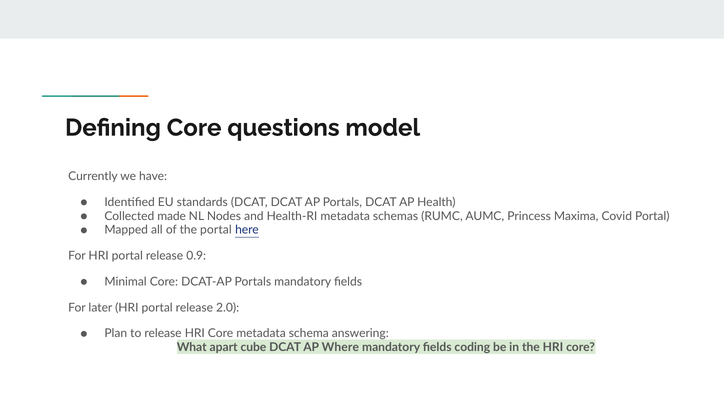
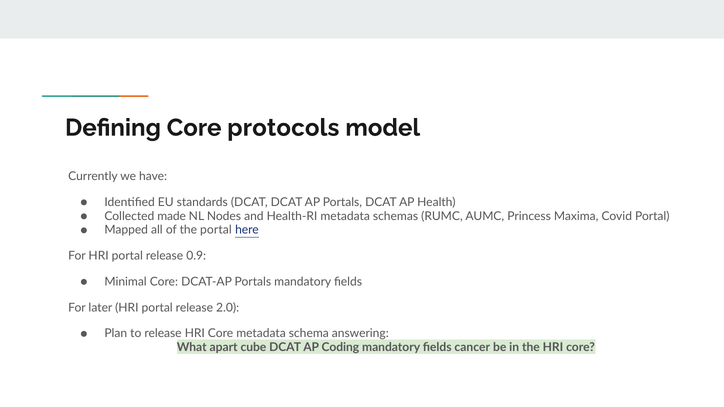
questions: questions -> protocols
Where: Where -> Coding
coding: coding -> cancer
